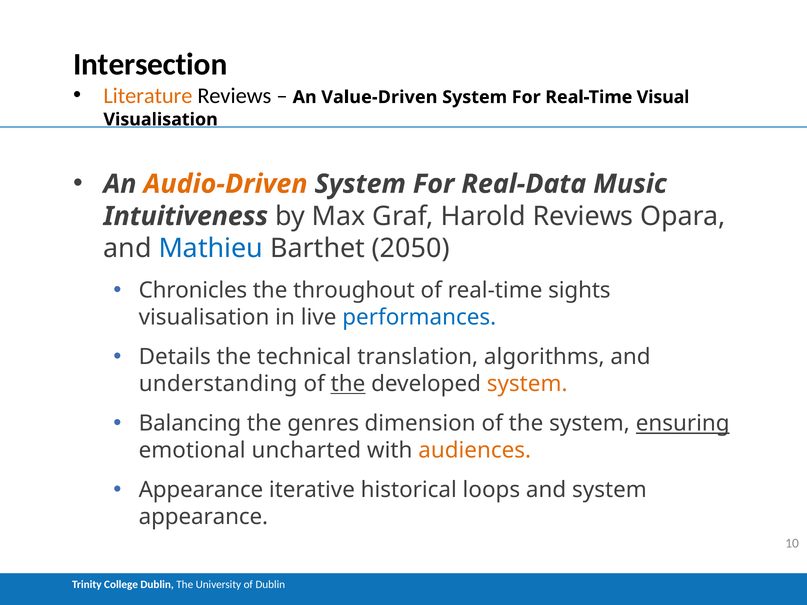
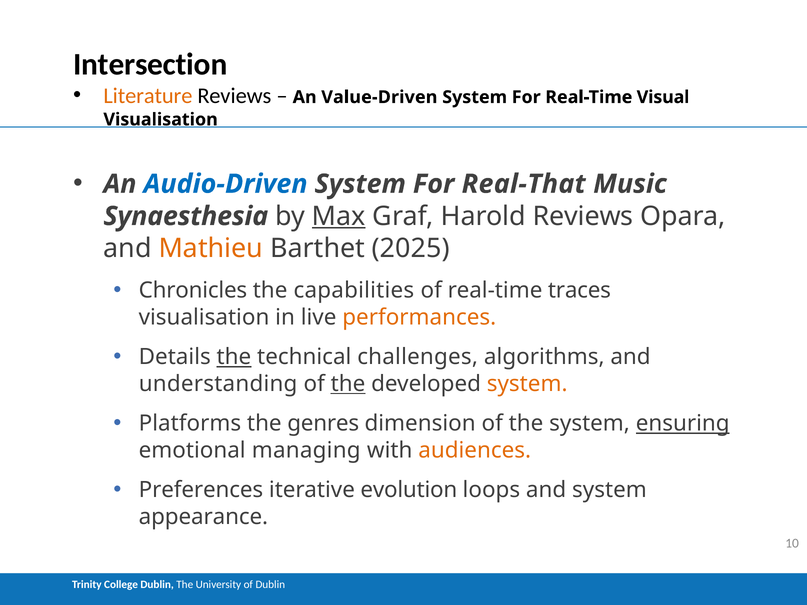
Audio-Driven colour: orange -> blue
Real-Data: Real-Data -> Real-That
Intuitiveness: Intuitiveness -> Synaesthesia
Max underline: none -> present
Mathieu colour: blue -> orange
2050: 2050 -> 2025
throughout: throughout -> capabilities
sights: sights -> traces
performances colour: blue -> orange
the at (234, 357) underline: none -> present
translation: translation -> challenges
Balancing: Balancing -> Platforms
uncharted: uncharted -> managing
Appearance at (201, 490): Appearance -> Preferences
historical: historical -> evolution
